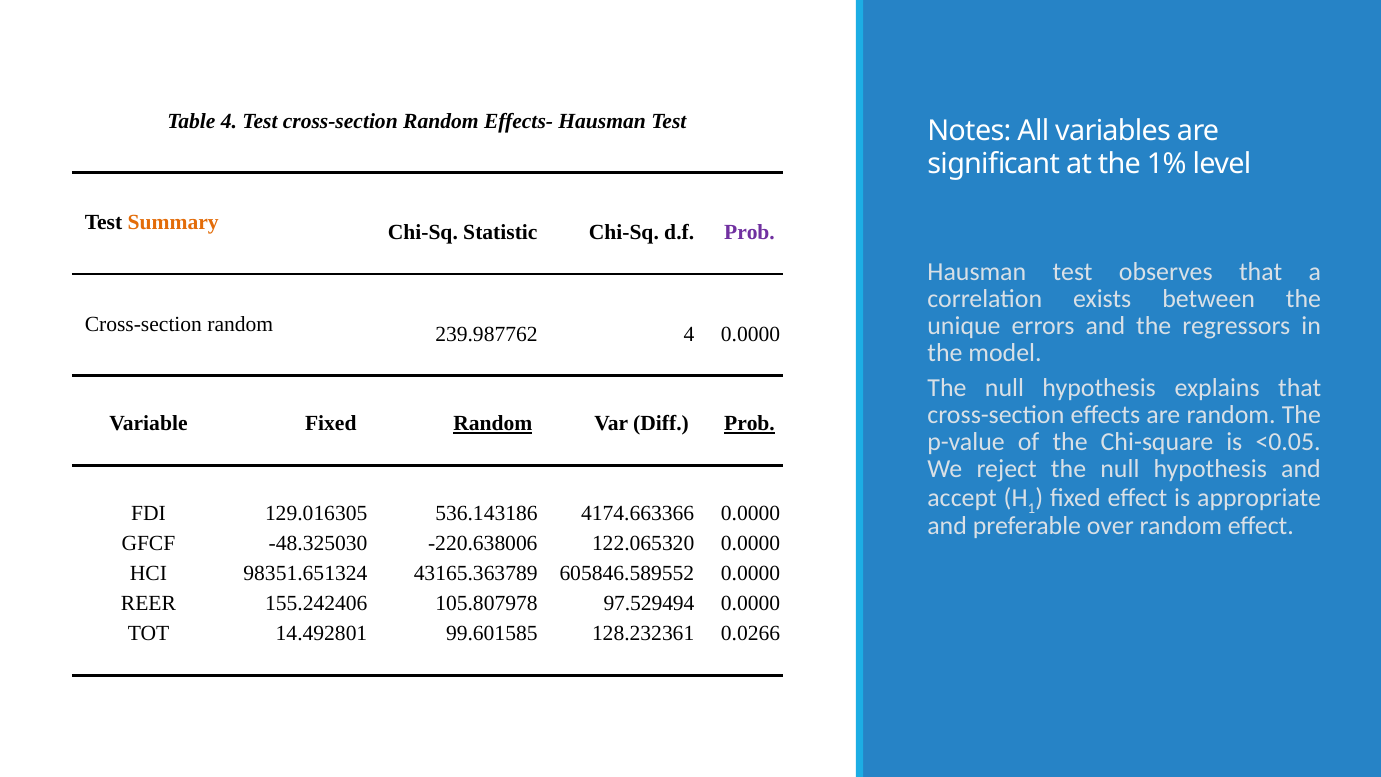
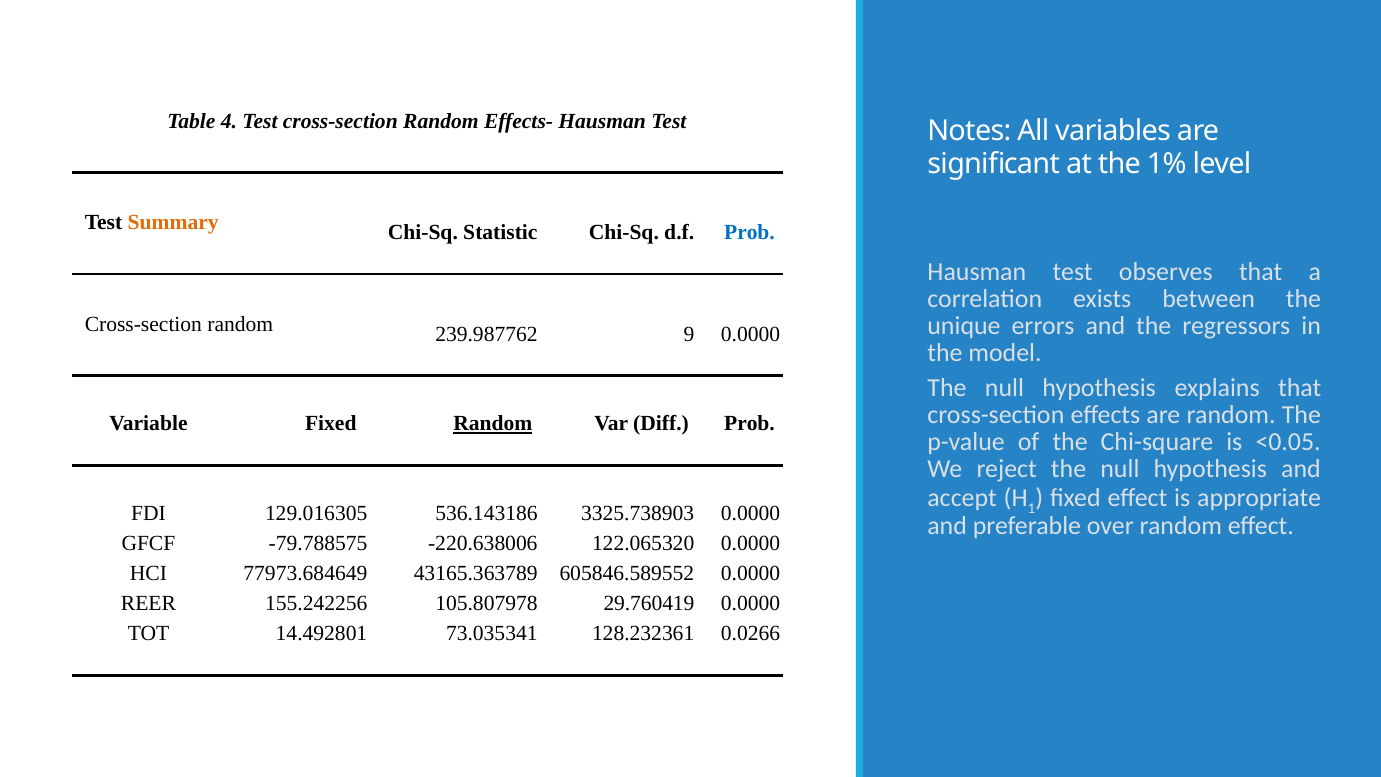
Prob at (750, 232) colour: purple -> blue
239.987762 4: 4 -> 9
Prob at (750, 424) underline: present -> none
4174.663366: 4174.663366 -> 3325.738903
-48.325030: -48.325030 -> -79.788575
98351.651324: 98351.651324 -> 77973.684649
155.242406: 155.242406 -> 155.242256
97.529494: 97.529494 -> 29.760419
99.601585: 99.601585 -> 73.035341
